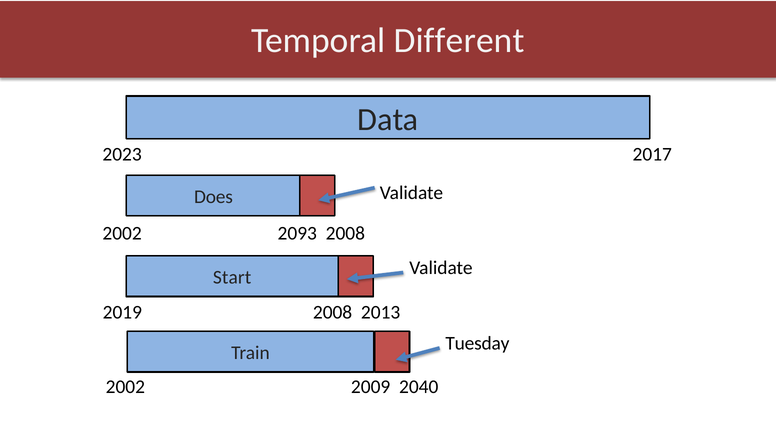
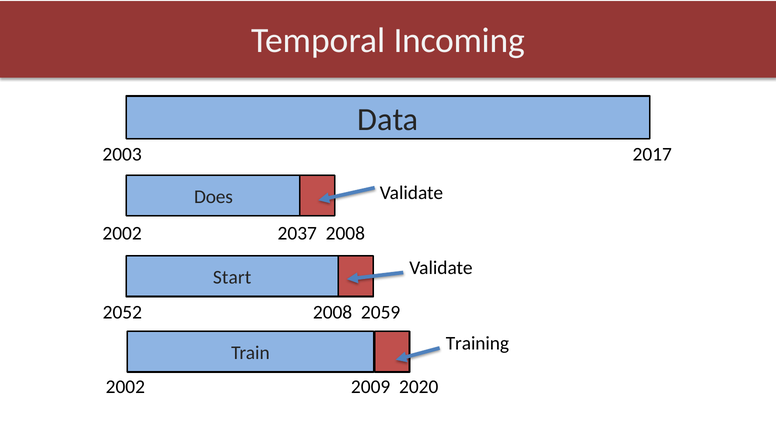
Different: Different -> Incoming
2023: 2023 -> 2003
2093: 2093 -> 2037
2019: 2019 -> 2052
2013: 2013 -> 2059
Tuesday: Tuesday -> Training
2040: 2040 -> 2020
